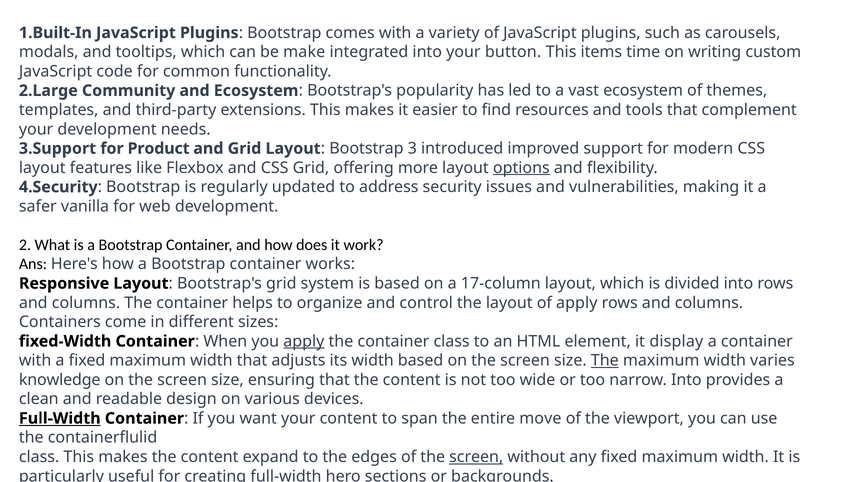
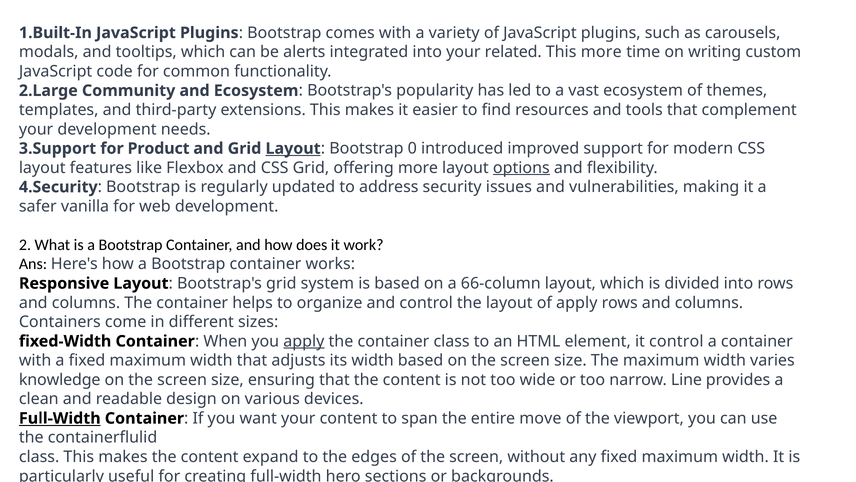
make: make -> alerts
button: button -> related
This items: items -> more
Layout at (293, 148) underline: none -> present
3: 3 -> 0
17-column: 17-column -> 66-column
it display: display -> control
The at (605, 360) underline: present -> none
narrow Into: Into -> Line
screen at (476, 456) underline: present -> none
